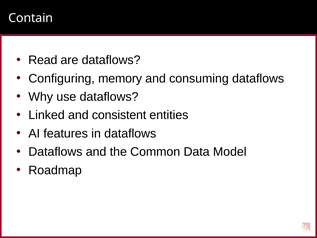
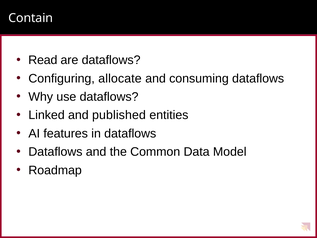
memory: memory -> allocate
consistent: consistent -> published
